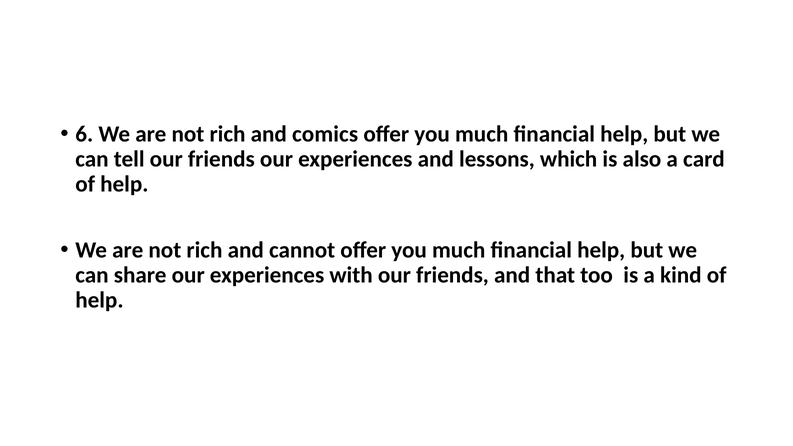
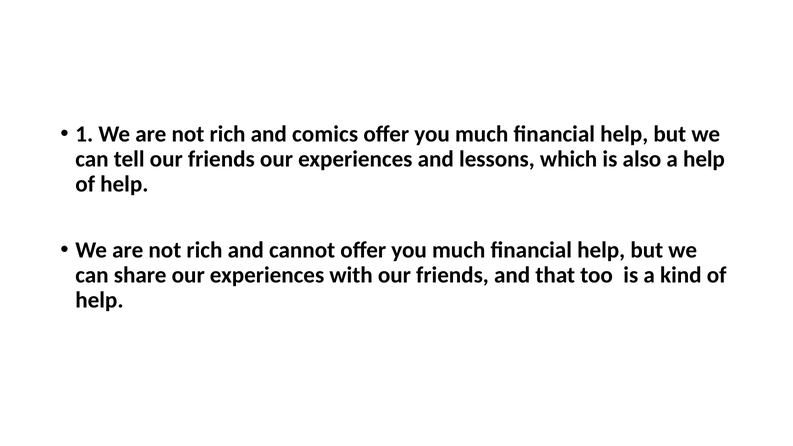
6: 6 -> 1
a card: card -> help
